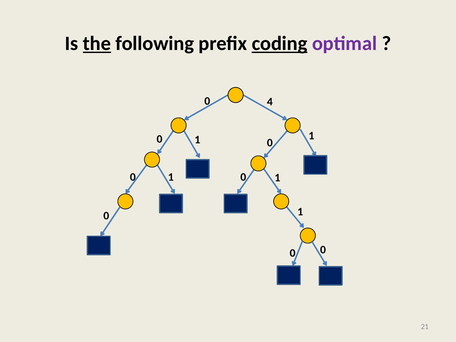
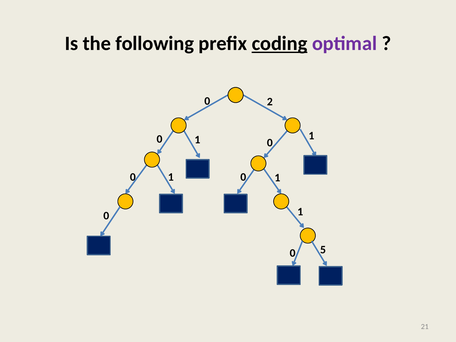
the underline: present -> none
4: 4 -> 2
0 at (323, 250): 0 -> 5
